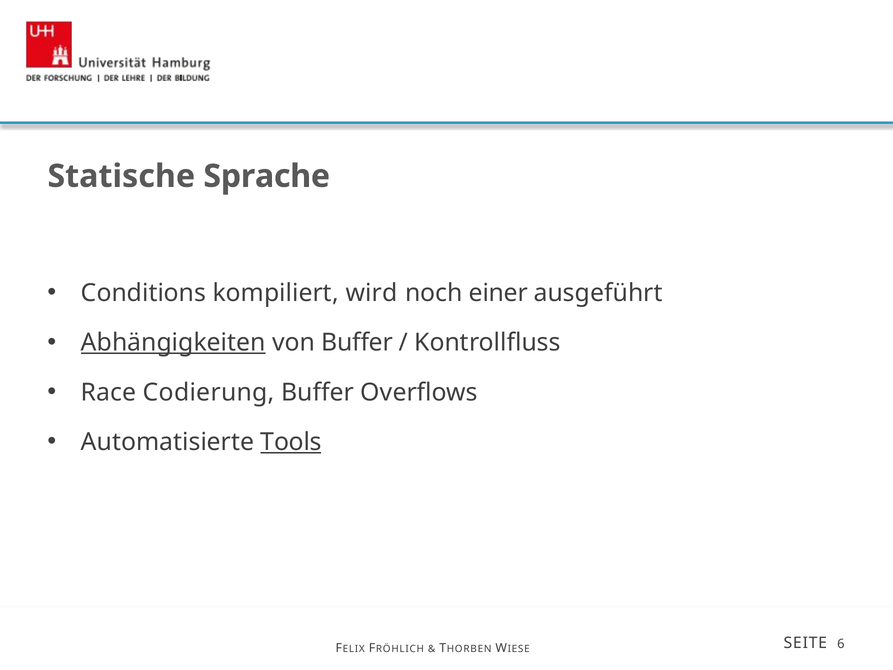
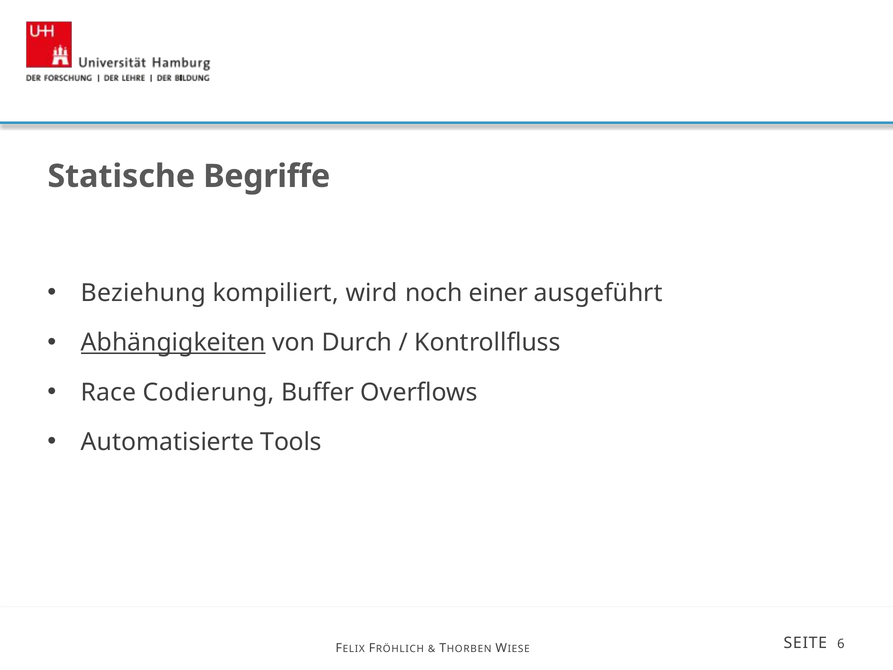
Sprache: Sprache -> Begriffe
Conditions: Conditions -> Beziehung
von Buffer: Buffer -> Durch
Tools underline: present -> none
